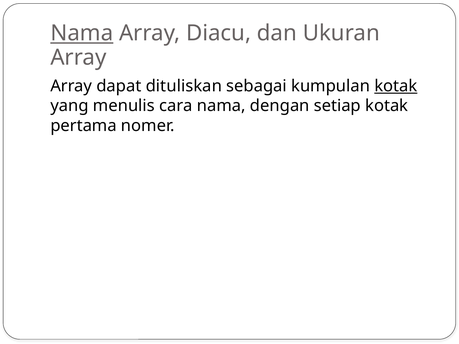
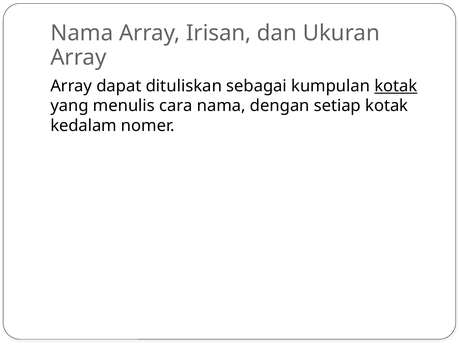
Nama at (82, 33) underline: present -> none
Diacu: Diacu -> Irisan
pertama: pertama -> kedalam
